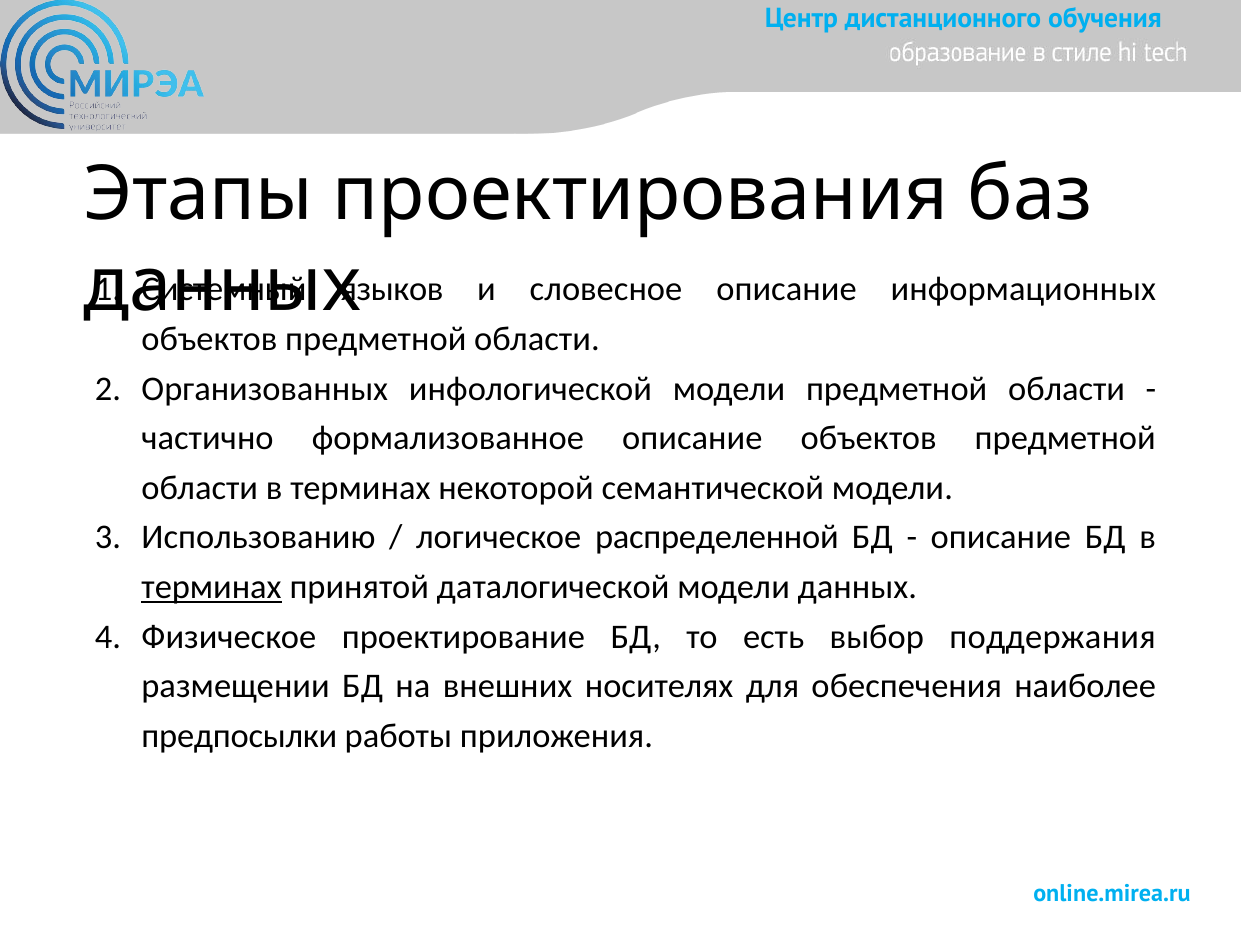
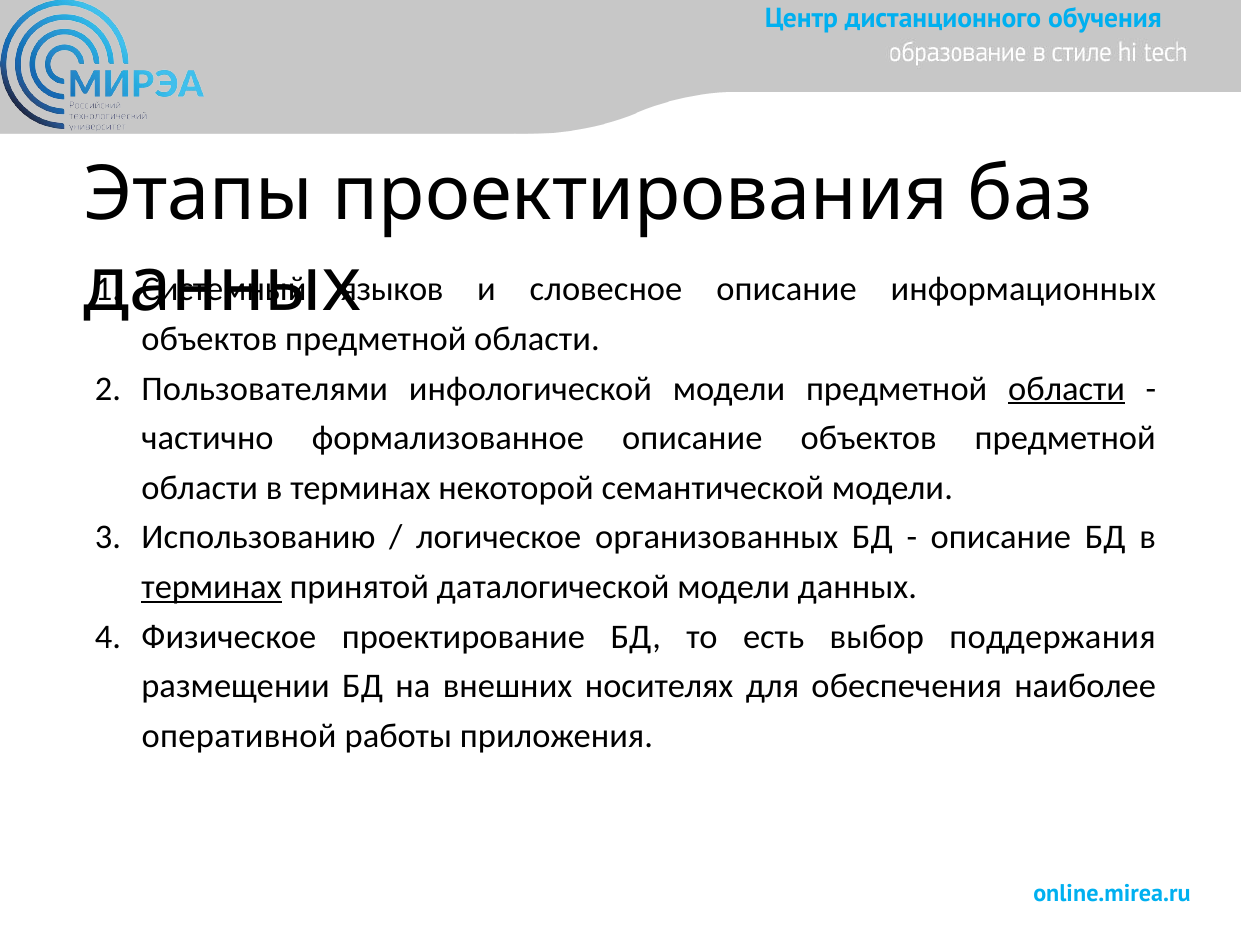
Организованных: Организованных -> Пользователями
области at (1067, 389) underline: none -> present
распределенной: распределенной -> организованных
предпосылки: предпосылки -> оперативной
